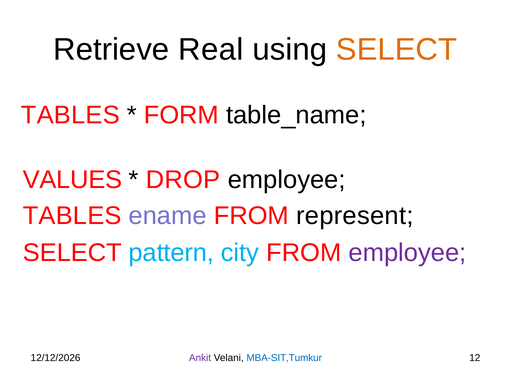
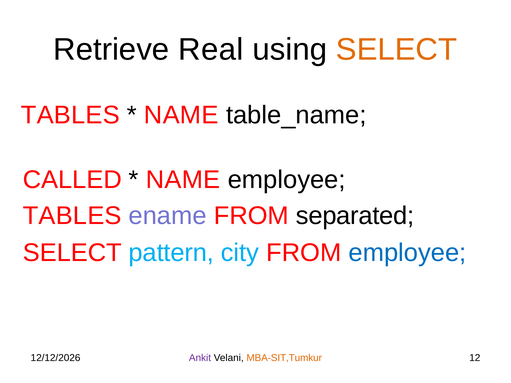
FORM at (181, 115): FORM -> NAME
VALUES: VALUES -> CALLED
DROP at (183, 180): DROP -> NAME
represent: represent -> separated
employee at (407, 253) colour: purple -> blue
MBA-SIT,Tumkur colour: blue -> orange
